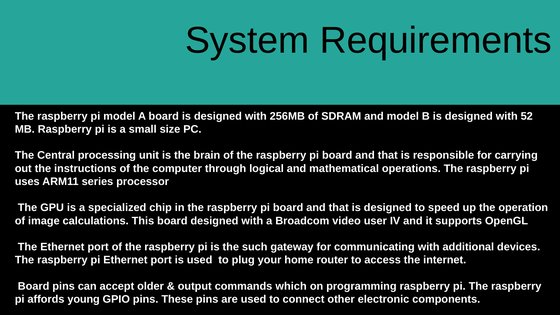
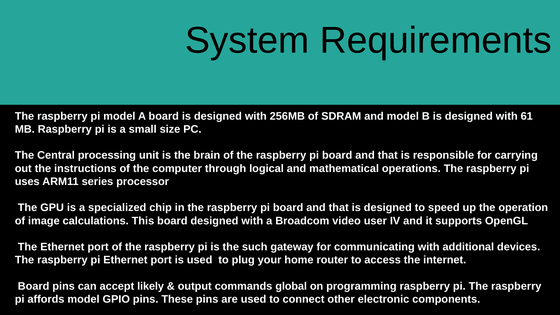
52: 52 -> 61
older: older -> likely
which: which -> global
affords young: young -> model
